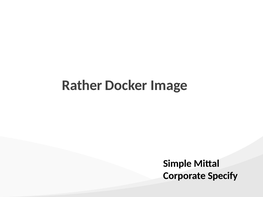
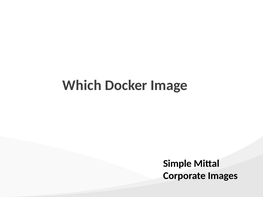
Rather: Rather -> Which
Specify: Specify -> Images
